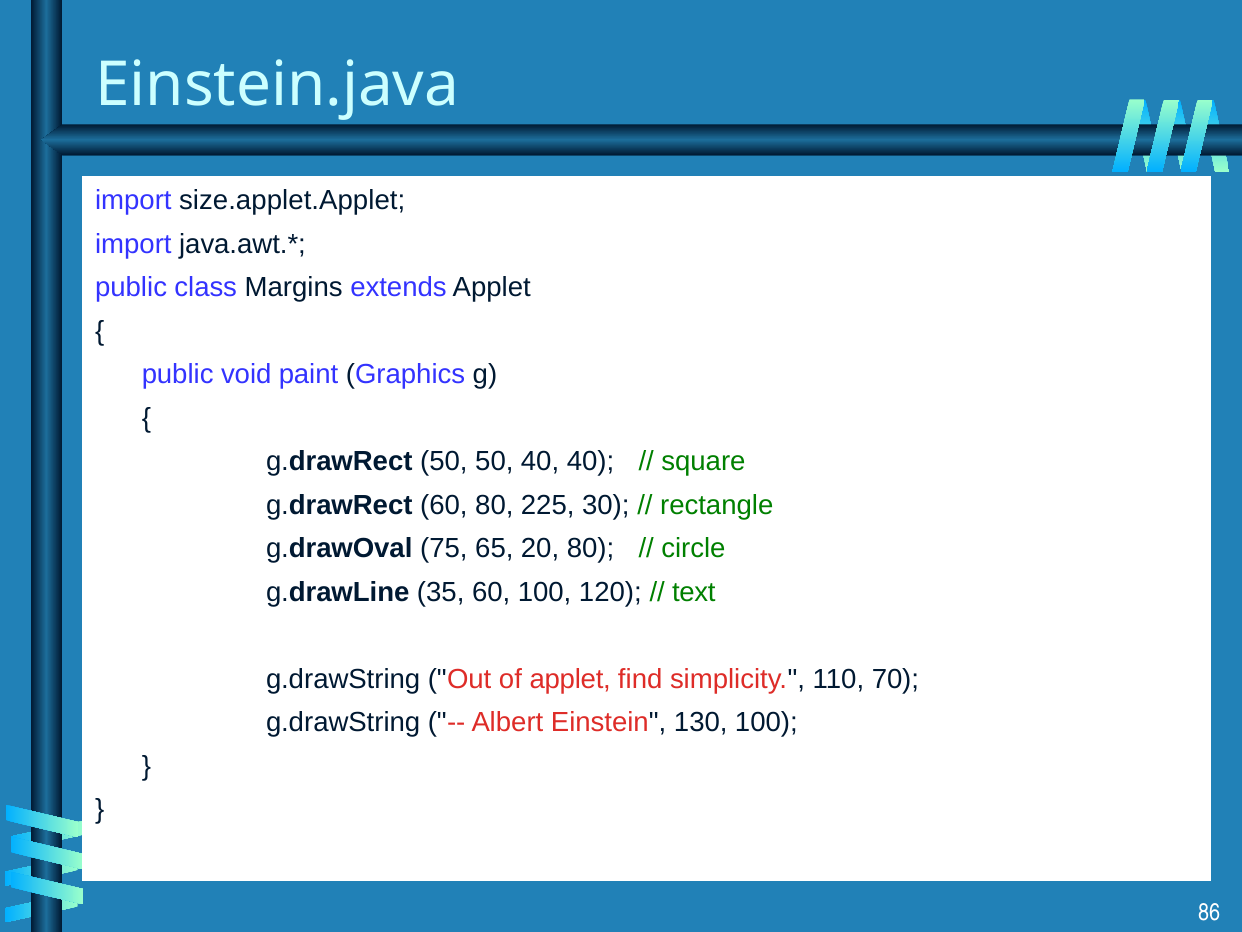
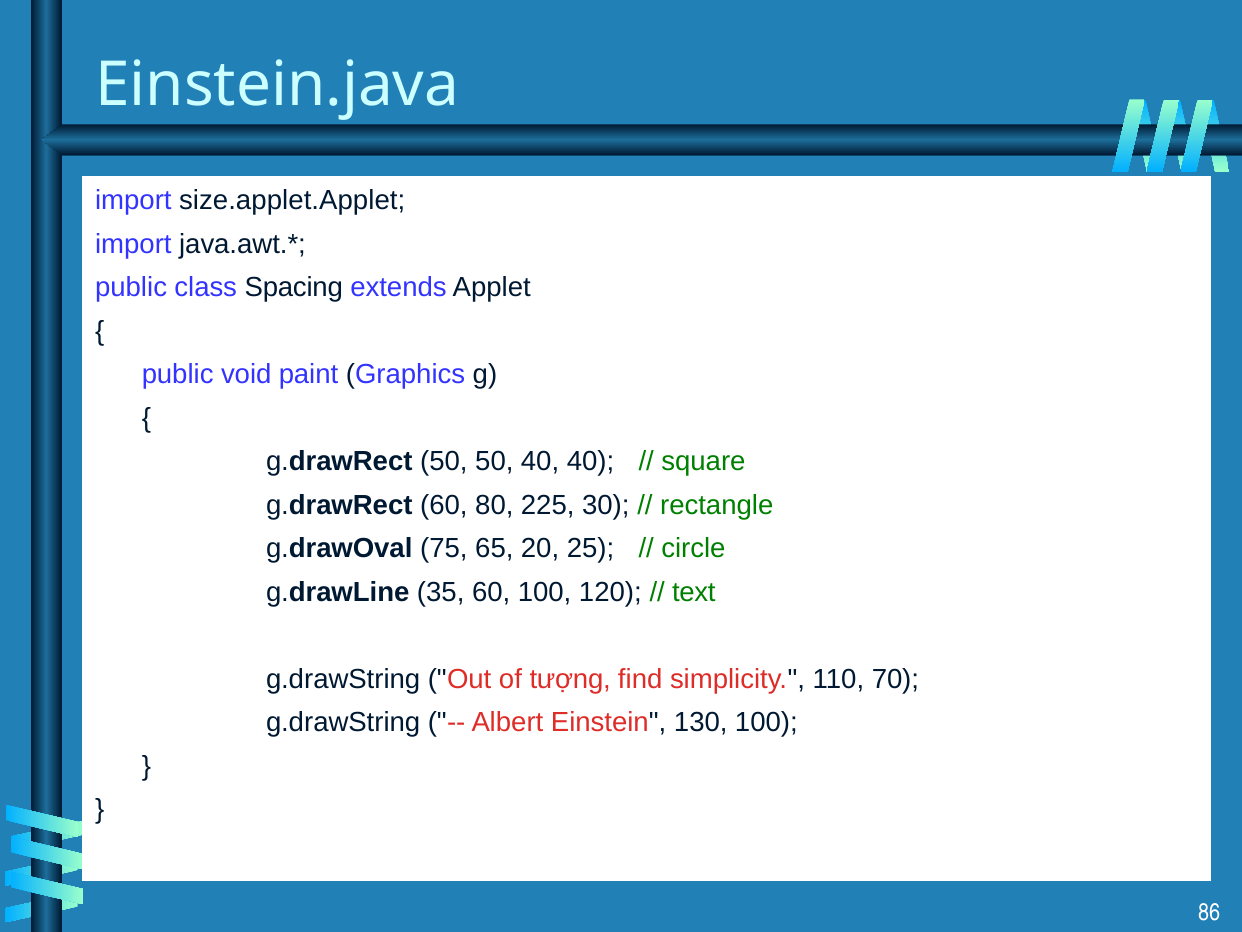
Margins: Margins -> Spacing
20 80: 80 -> 25
of applet: applet -> tượng
